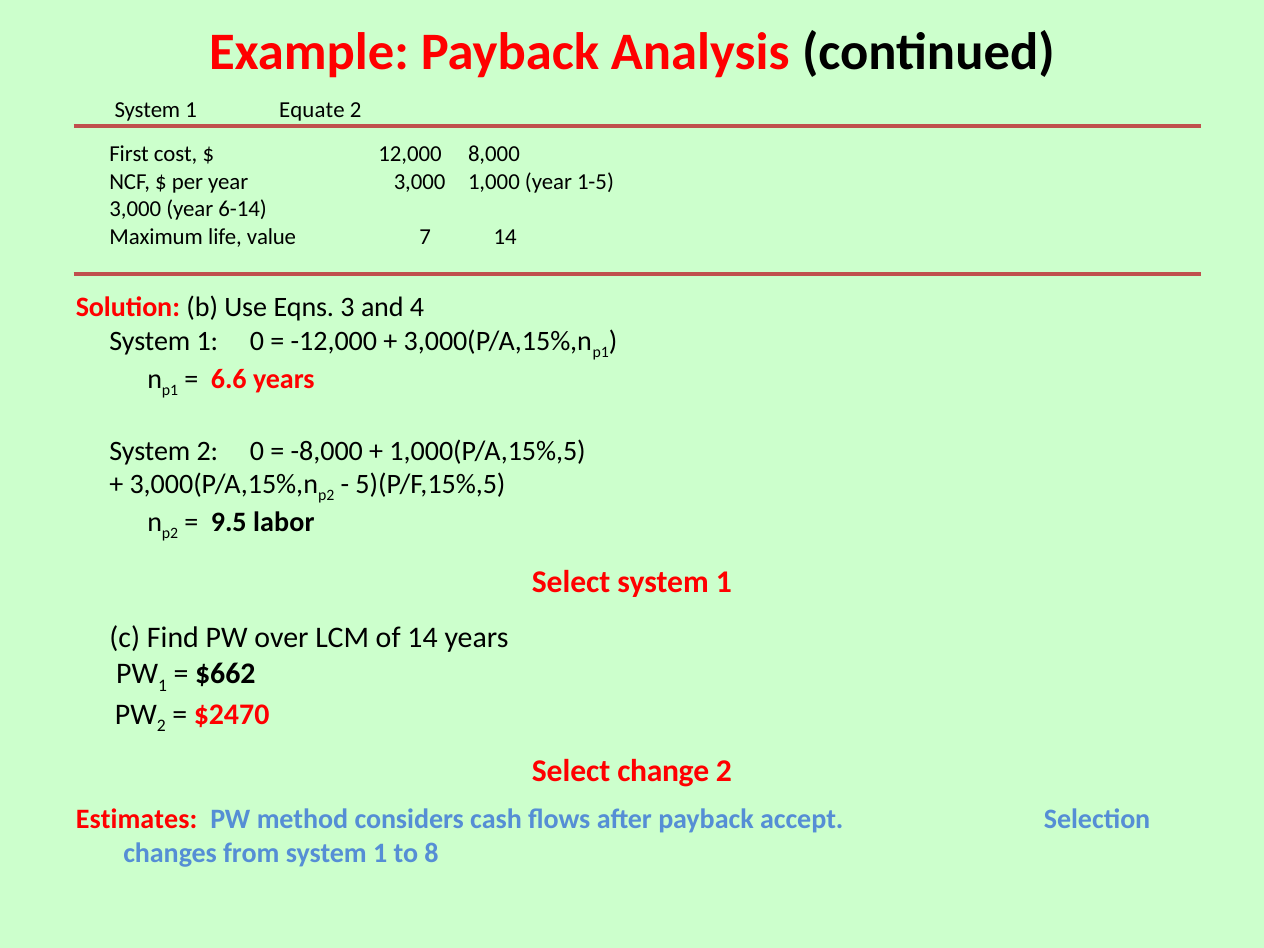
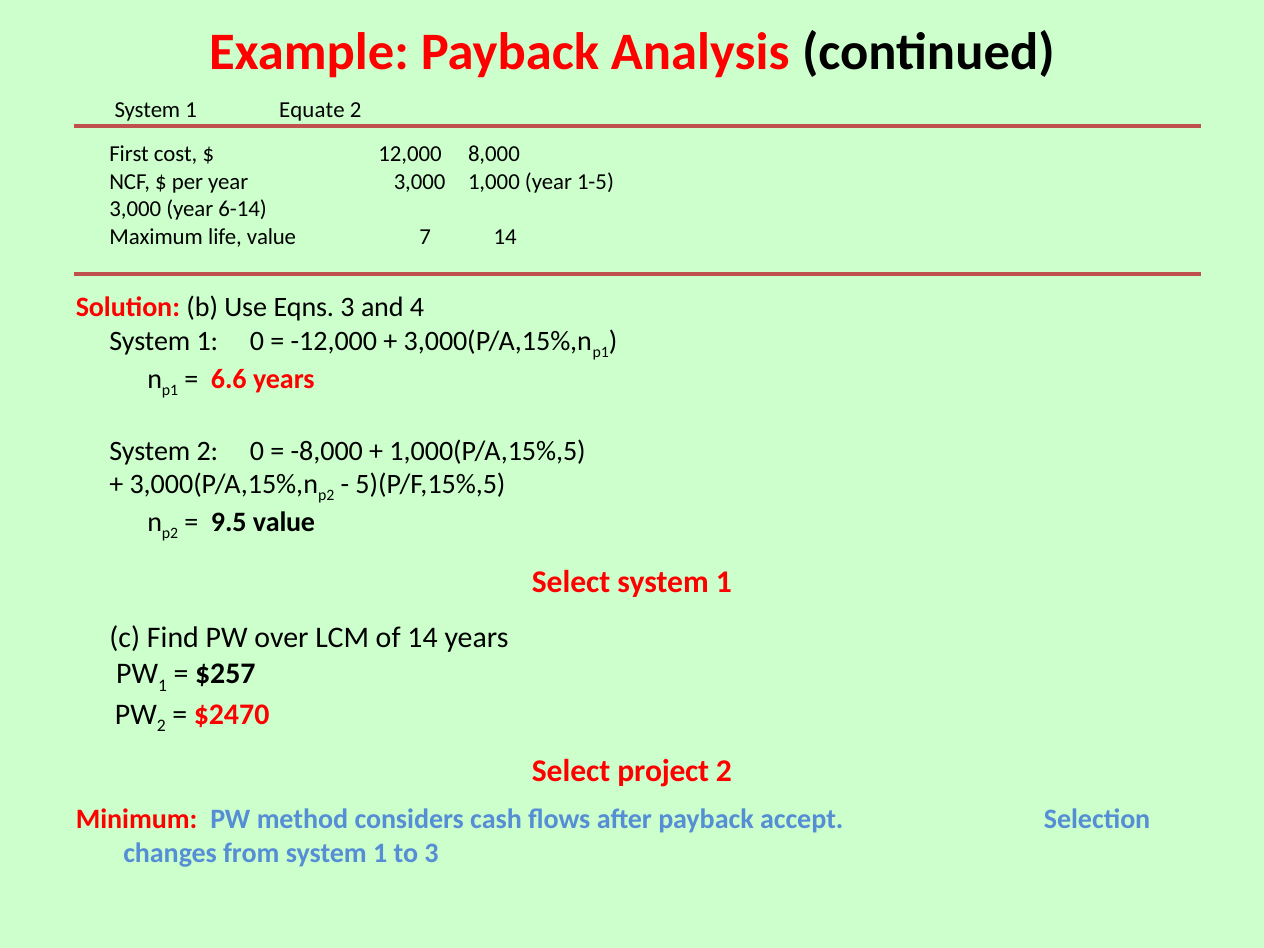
9.5 labor: labor -> value
$662: $662 -> $257
change: change -> project
Estimates: Estimates -> Minimum
to 8: 8 -> 3
